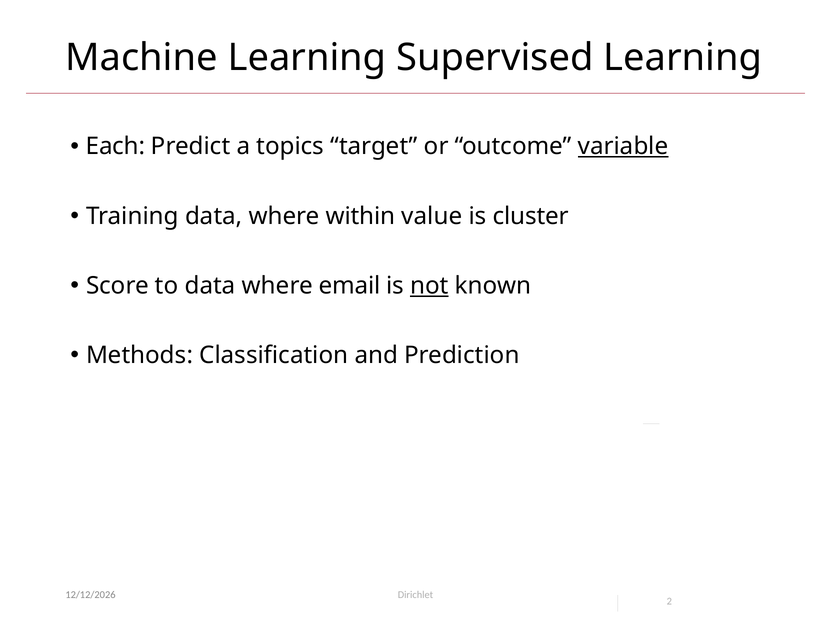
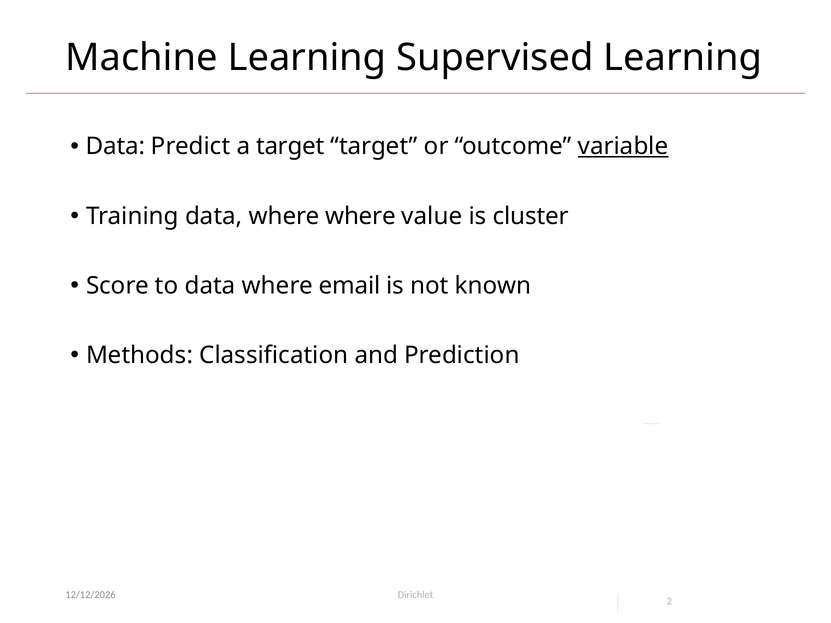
Each at (115, 147): Each -> Data
a topics: topics -> target
where within: within -> where
not underline: present -> none
